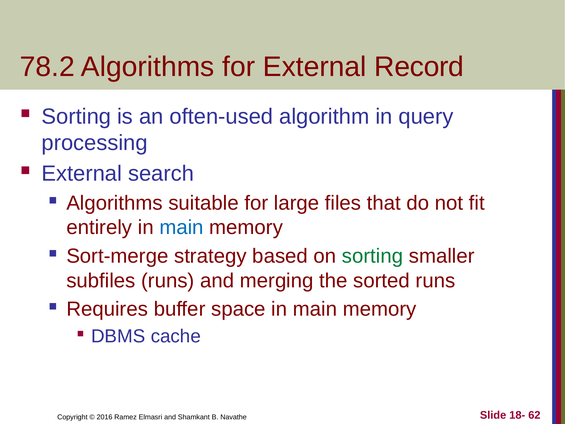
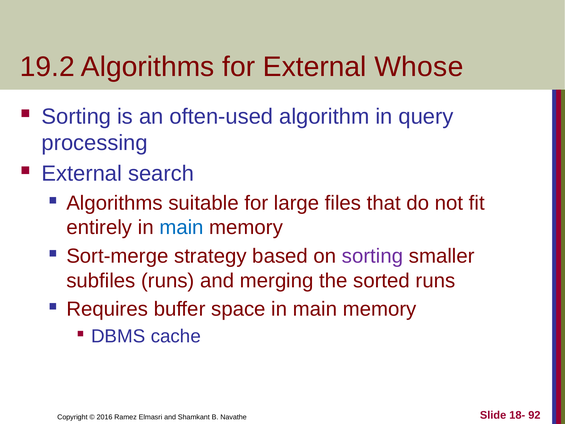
78.2: 78.2 -> 19.2
Record: Record -> Whose
sorting at (373, 256) colour: green -> purple
62: 62 -> 92
